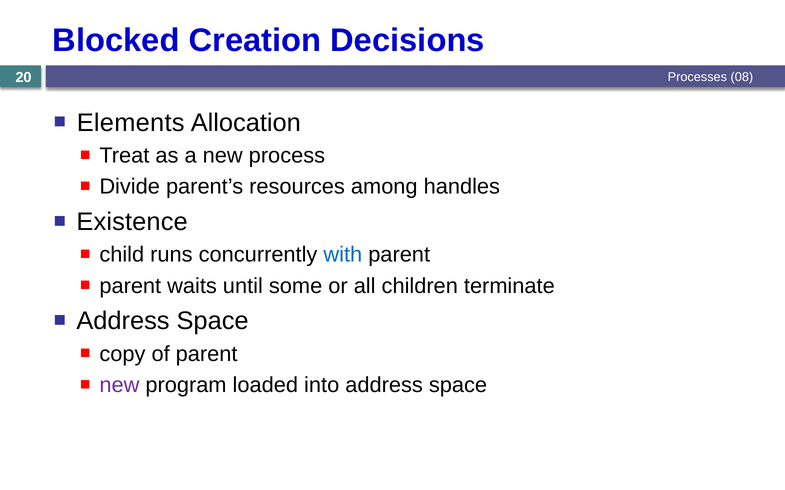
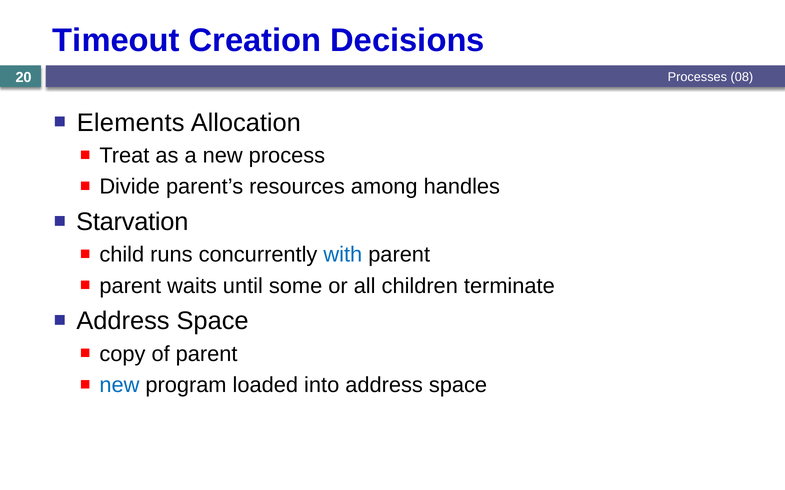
Blocked: Blocked -> Timeout
Existence: Existence -> Starvation
new at (119, 386) colour: purple -> blue
